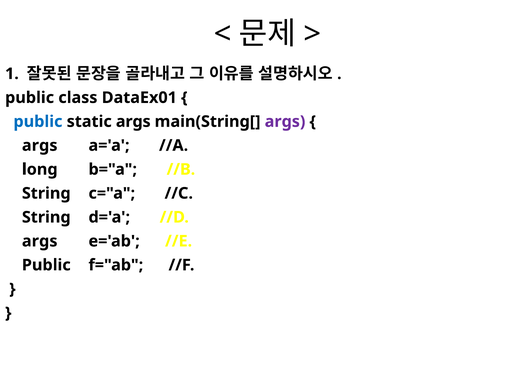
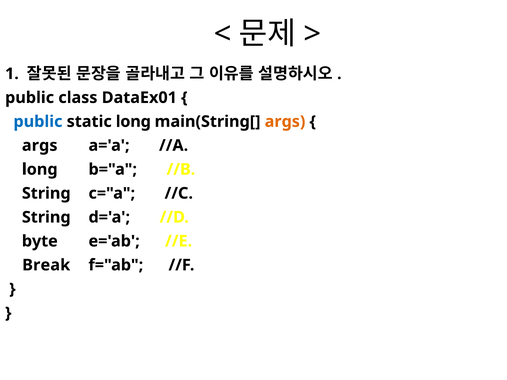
static args: args -> long
args at (285, 122) colour: purple -> orange
args at (40, 241): args -> byte
Public at (46, 265): Public -> Break
